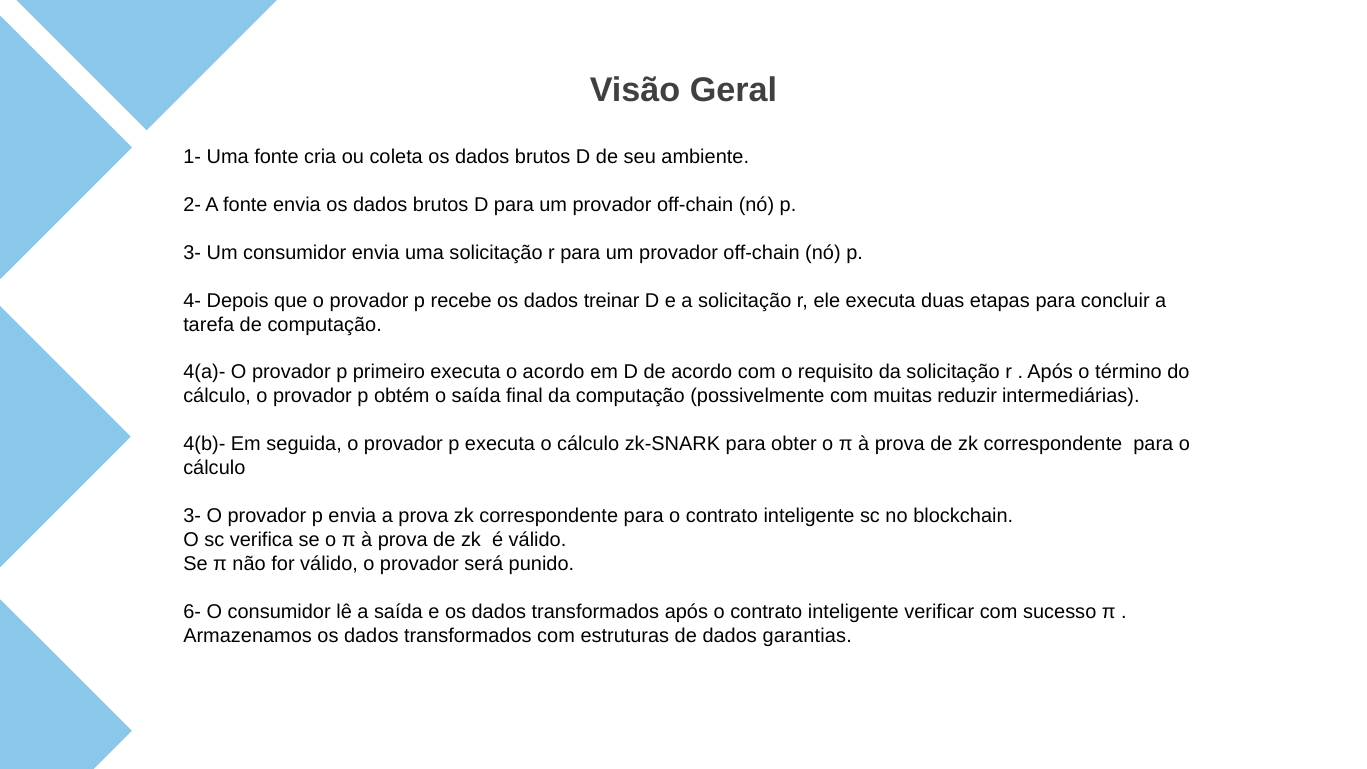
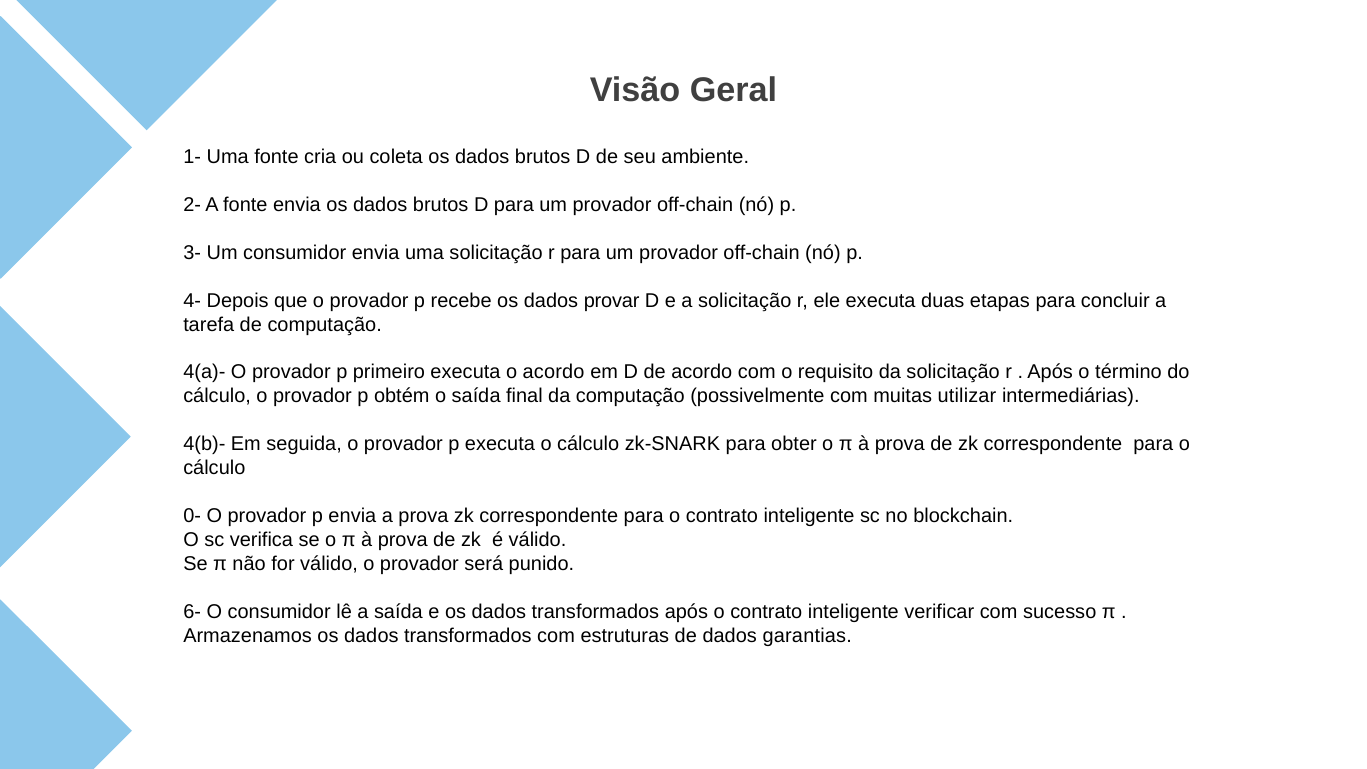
treinar: treinar -> provar
reduzir: reduzir -> utilizar
3- at (192, 516): 3- -> 0-
